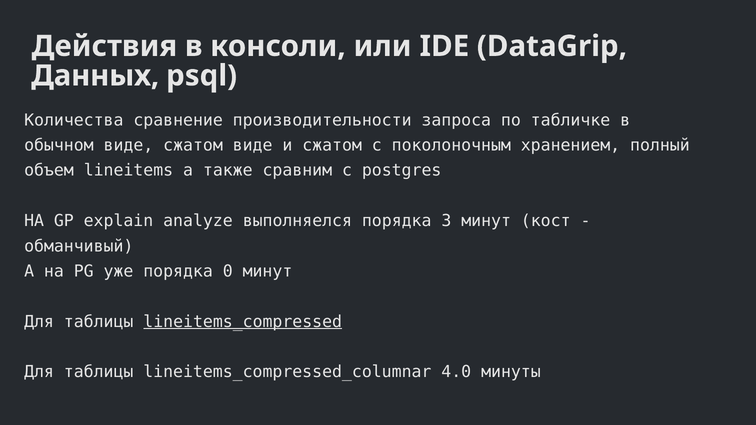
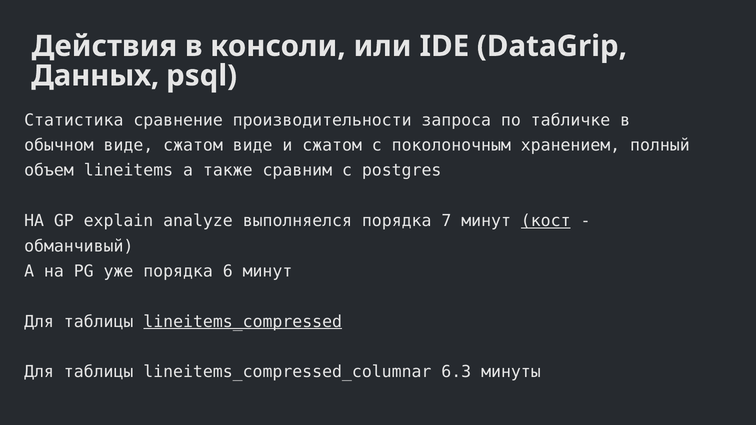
Количества: Количества -> Статистика
3: 3 -> 7
кост underline: none -> present
0: 0 -> 6
4.0: 4.0 -> 6.3
